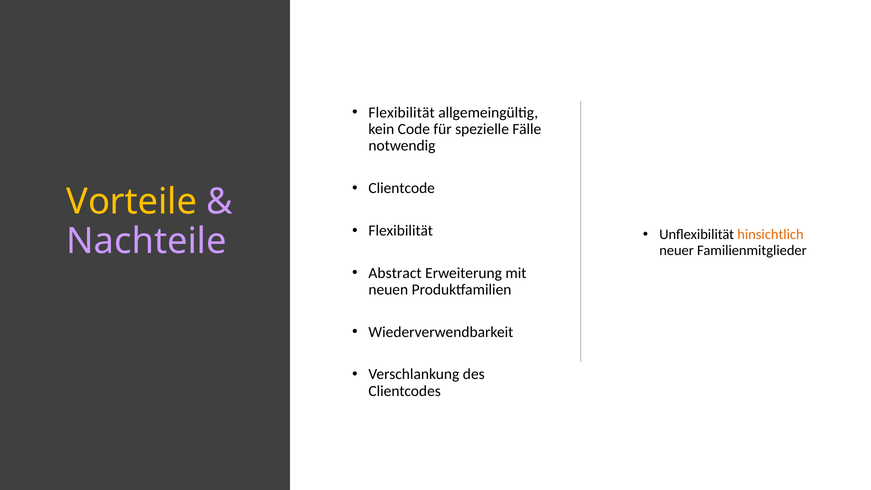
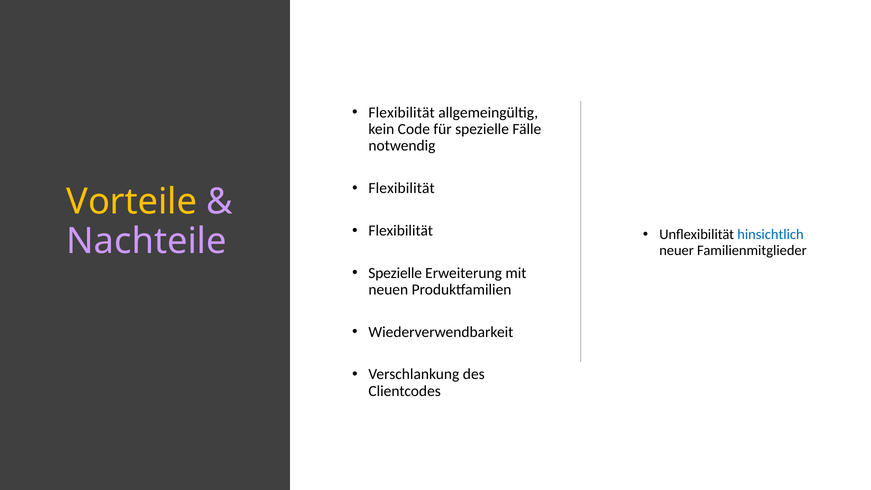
Clientcode at (402, 188): Clientcode -> Flexibilität
hinsichtlich colour: orange -> blue
Abstract at (395, 273): Abstract -> Spezielle
